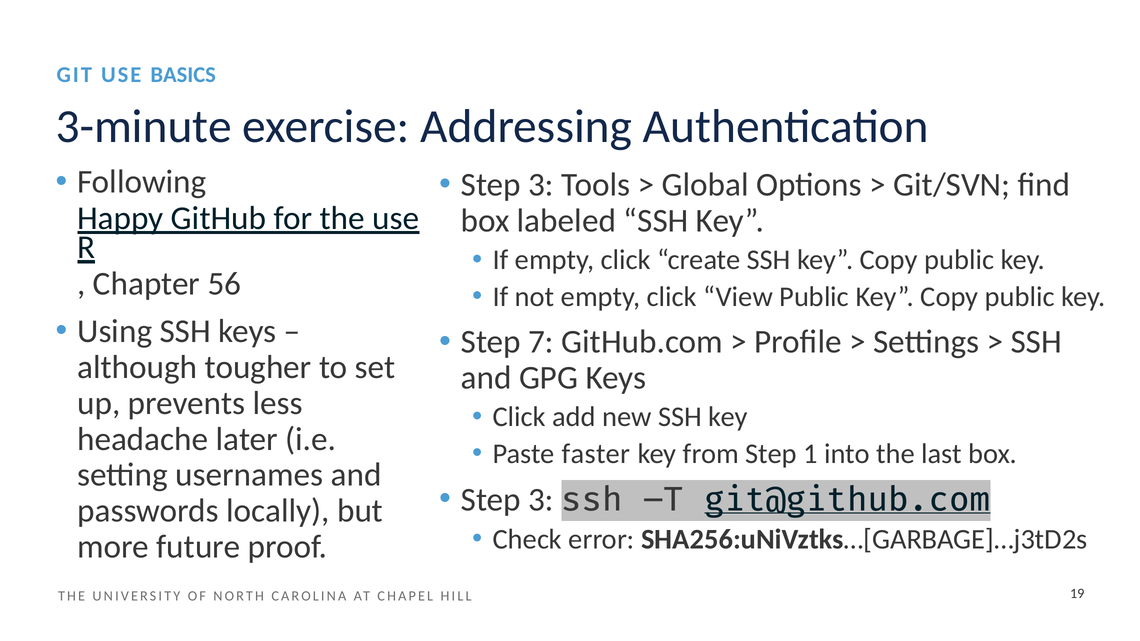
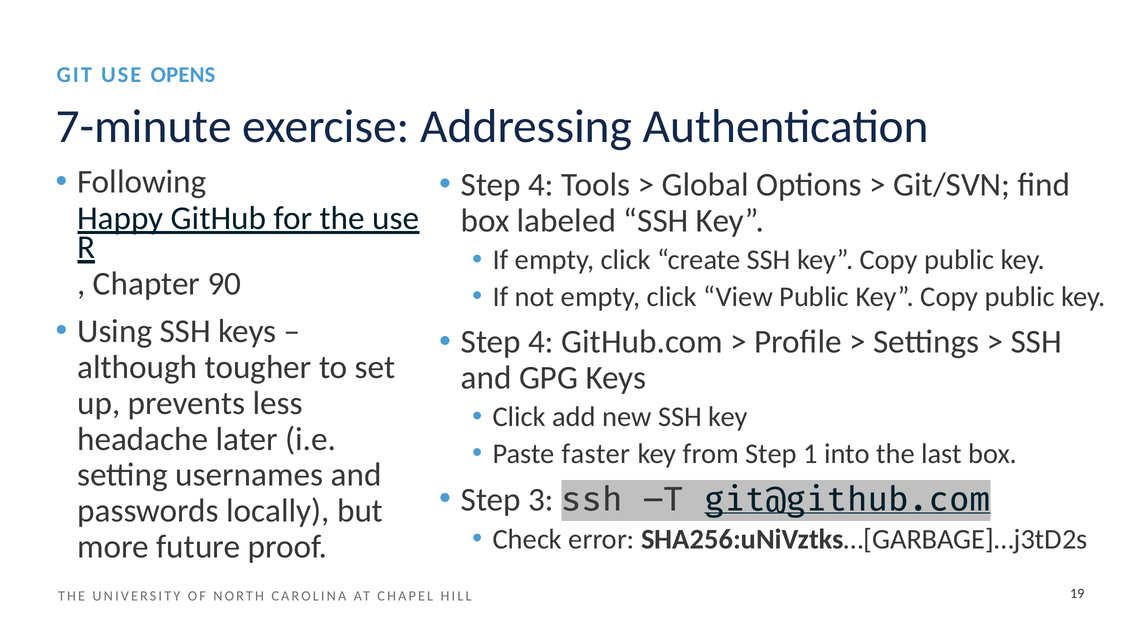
BASICS: BASICS -> OPENS
3-minute: 3-minute -> 7-minute
3 at (541, 185): 3 -> 4
56: 56 -> 90
7 at (541, 342): 7 -> 4
